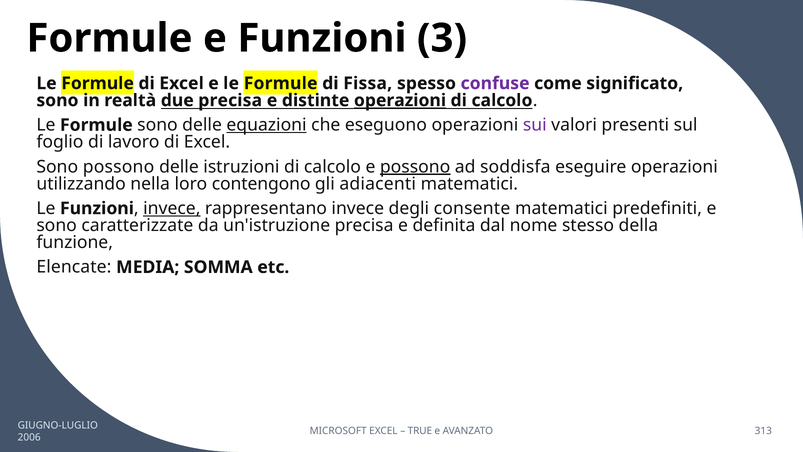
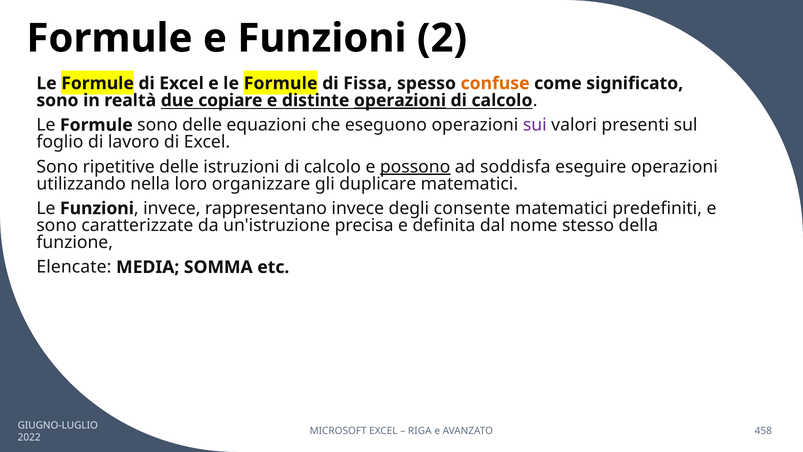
3: 3 -> 2
confuse colour: purple -> orange
due precisa: precisa -> copiare
equazioni underline: present -> none
Sono possono: possono -> ripetitive
contengono: contengono -> organizzare
adiacenti: adiacenti -> duplicare
invece at (172, 208) underline: present -> none
TRUE: TRUE -> RIGA
313: 313 -> 458
2006: 2006 -> 2022
